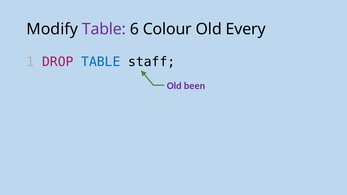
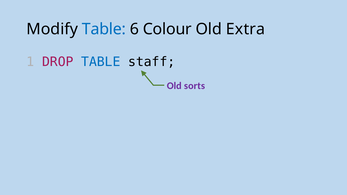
Table at (104, 29) colour: purple -> blue
Every: Every -> Extra
been: been -> sorts
